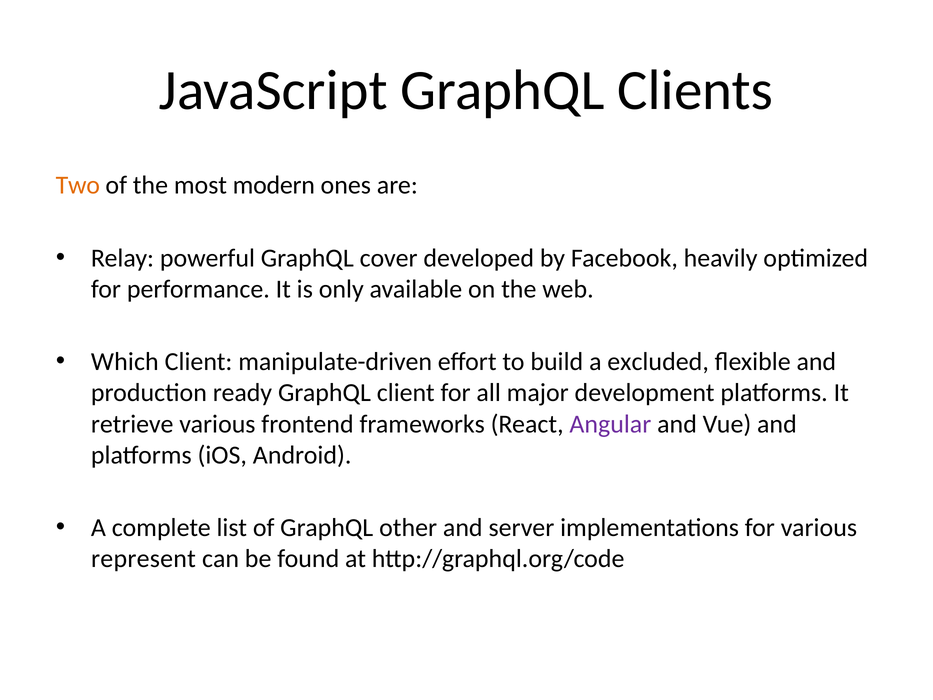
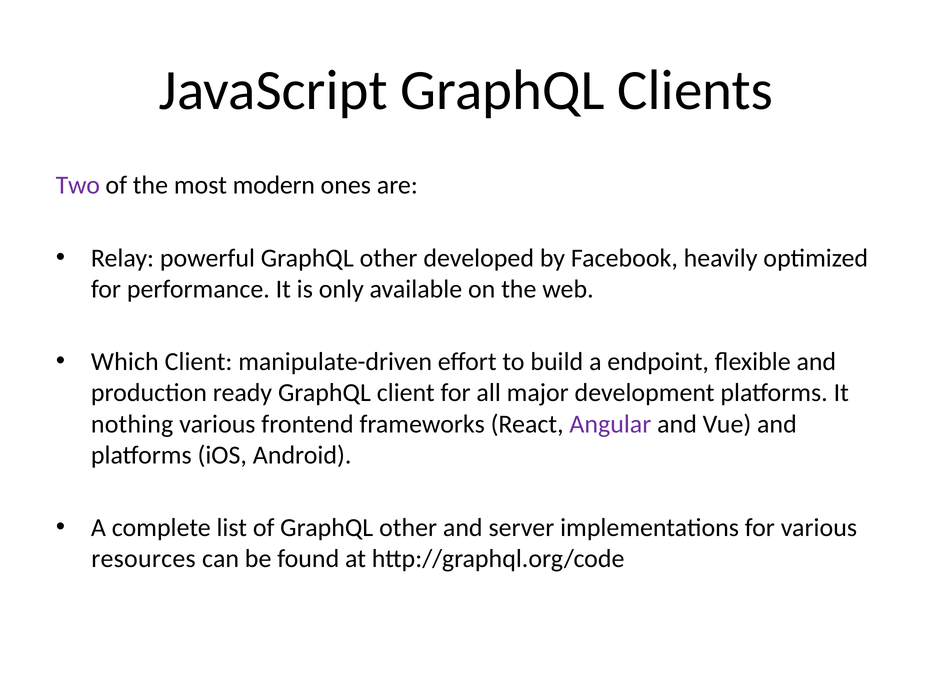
Two colour: orange -> purple
powerful GraphQL cover: cover -> other
excluded: excluded -> endpoint
retrieve: retrieve -> nothing
represent: represent -> resources
